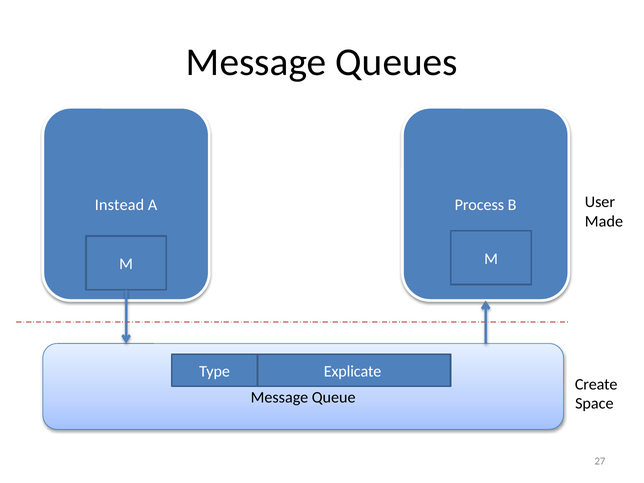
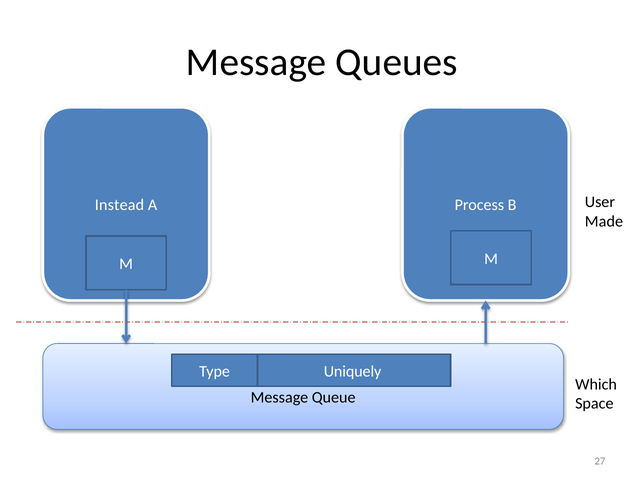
Explicate: Explicate -> Uniquely
Create: Create -> Which
